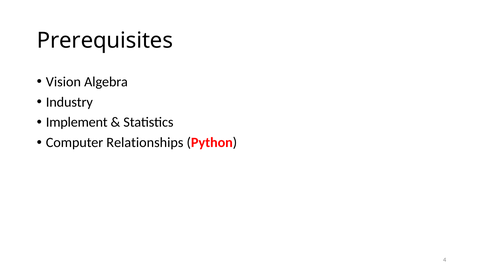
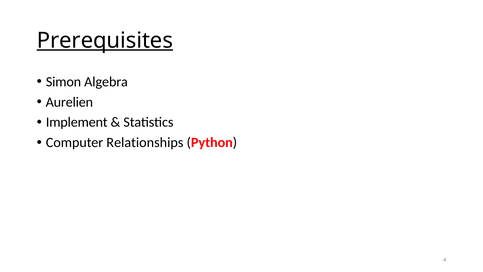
Prerequisites underline: none -> present
Vision: Vision -> Simon
Industry: Industry -> Aurelien
